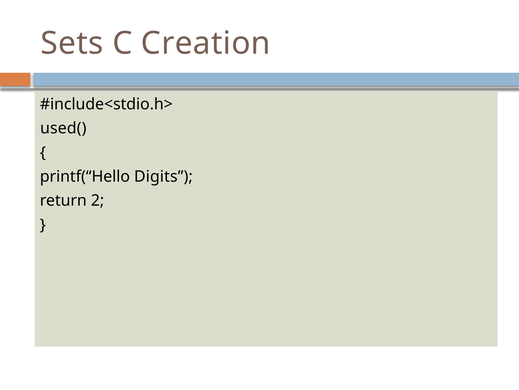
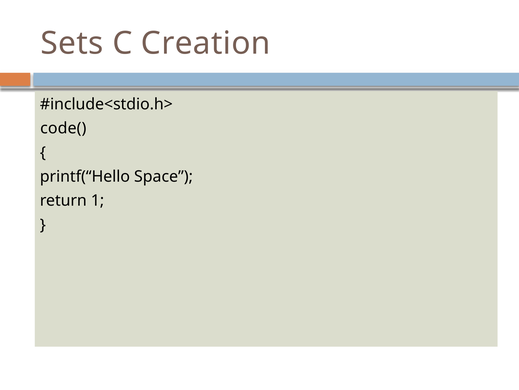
used(: used( -> code(
Digits: Digits -> Space
2: 2 -> 1
